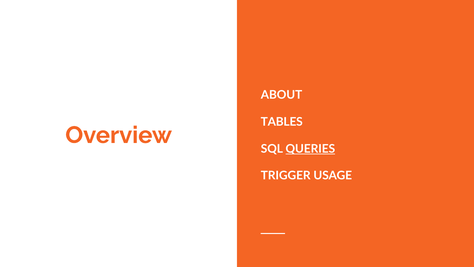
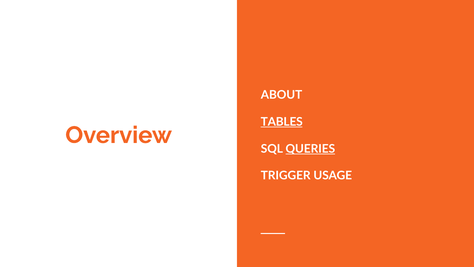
TABLES underline: none -> present
